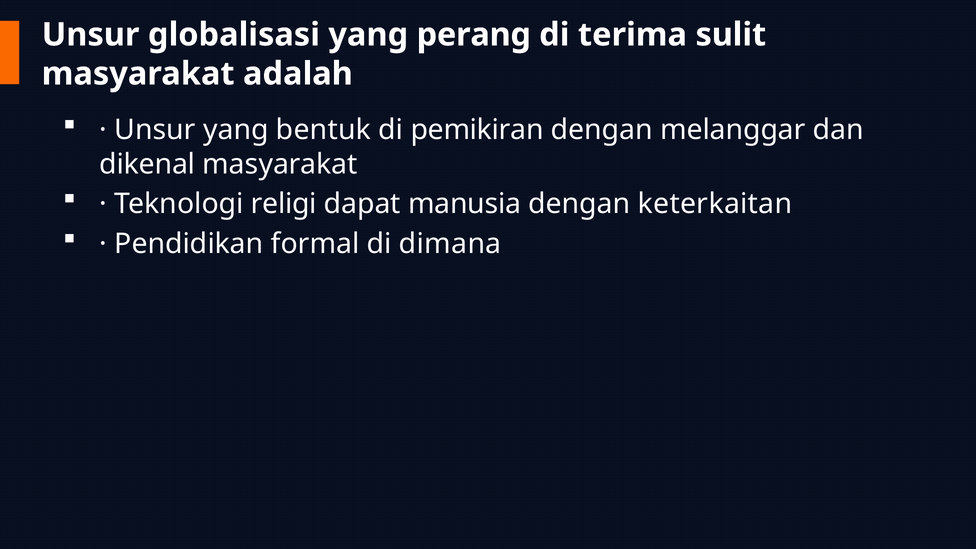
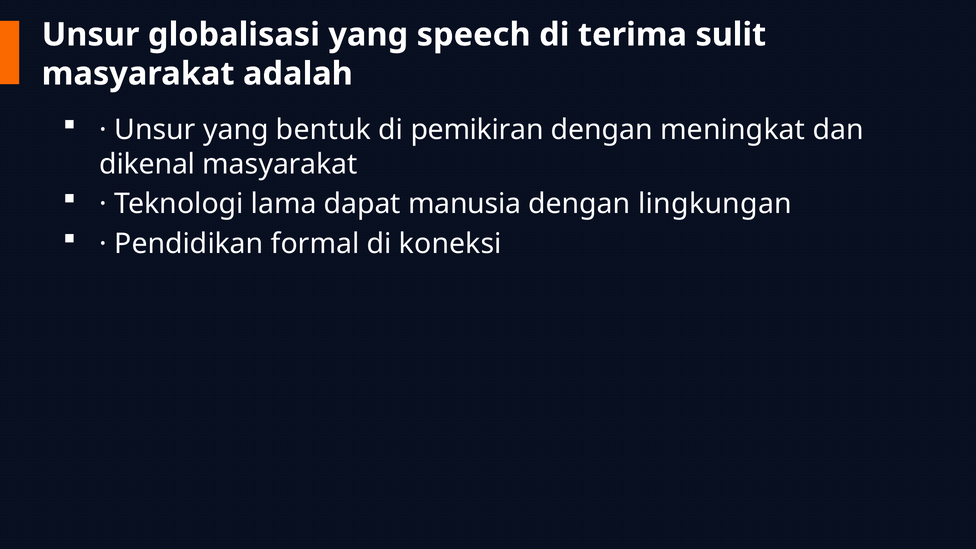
perang: perang -> speech
melanggar: melanggar -> meningkat
religi: religi -> lama
keterkaitan: keterkaitan -> lingkungan
dimana: dimana -> koneksi
